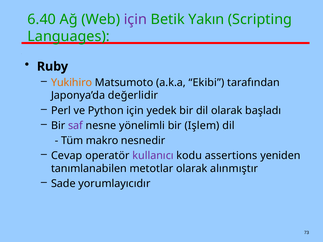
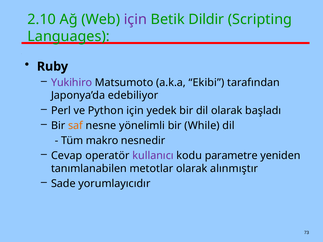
6.40: 6.40 -> 2.10
Yakın: Yakın -> Dildir
Yukihiro colour: orange -> purple
değerlidir: değerlidir -> edebiliyor
saf colour: purple -> orange
Işlem: Işlem -> While
assertions: assertions -> parametre
